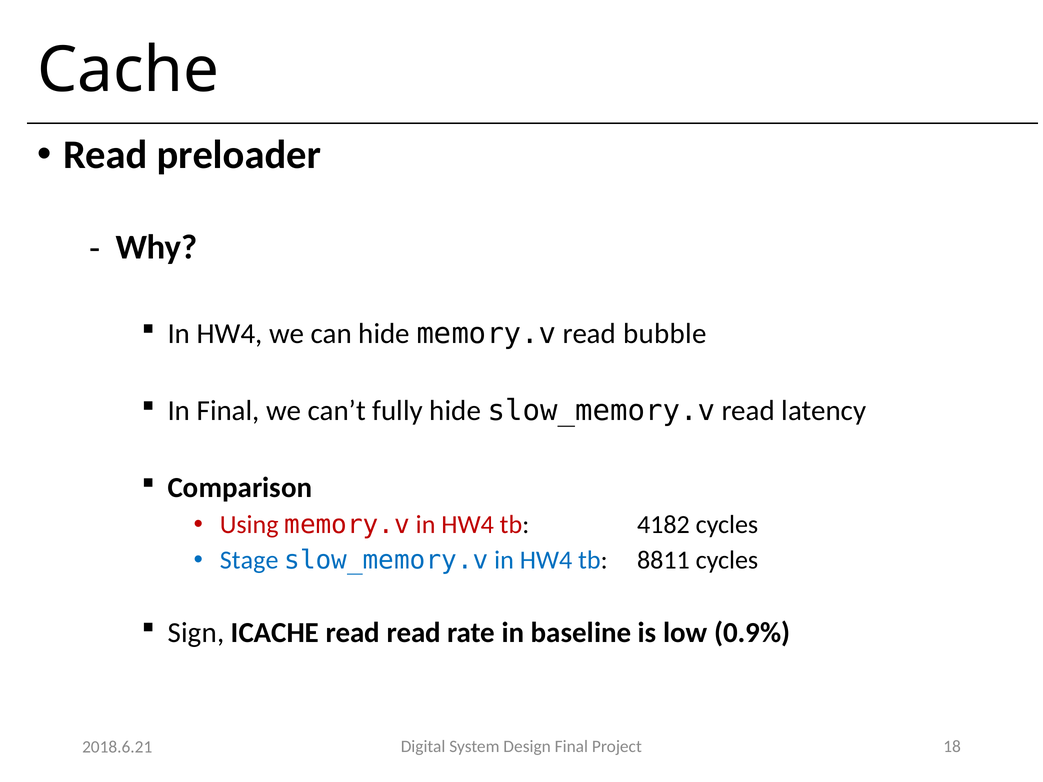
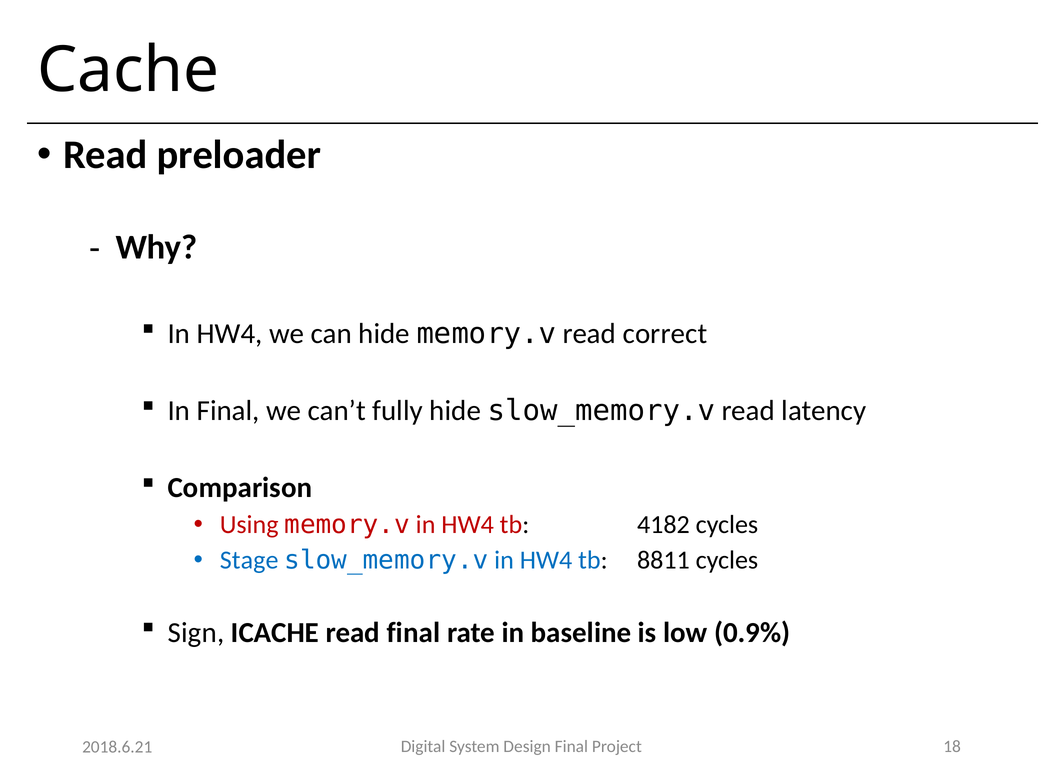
bubble: bubble -> correct
read read: read -> final
